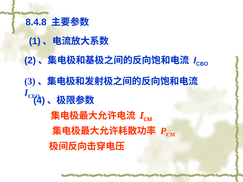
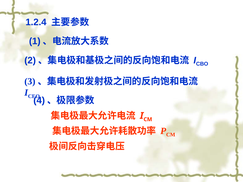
8.4.8: 8.4.8 -> 1.2.4
